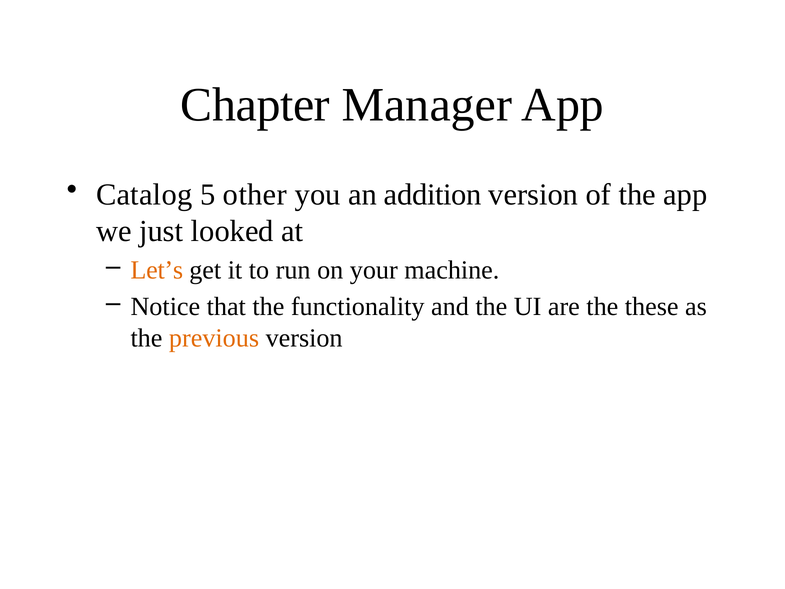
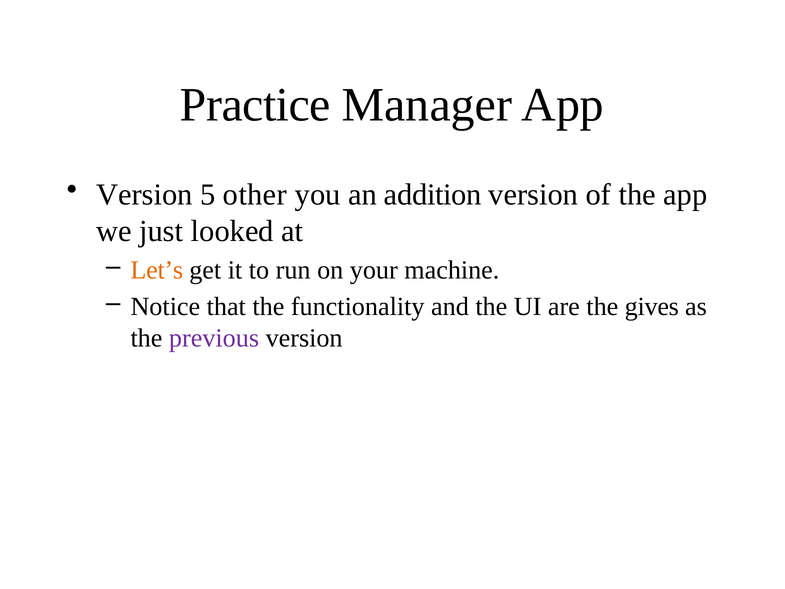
Chapter: Chapter -> Practice
Catalog at (144, 194): Catalog -> Version
these: these -> gives
previous colour: orange -> purple
